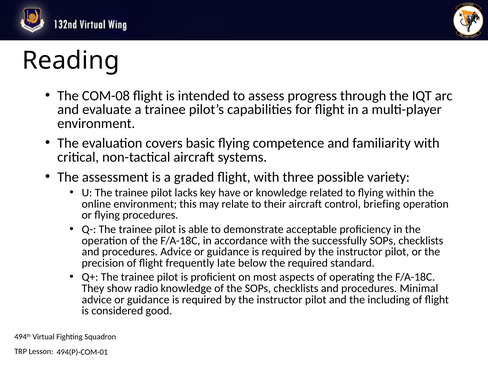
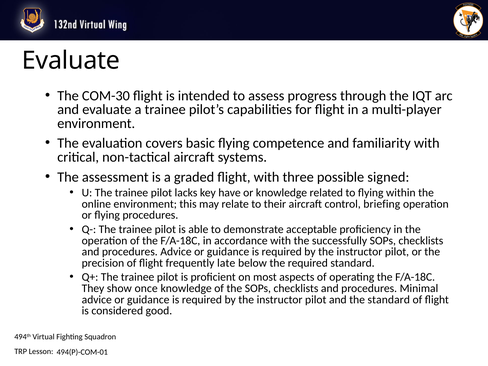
Reading at (71, 60): Reading -> Evaluate
COM-08: COM-08 -> COM-30
variety: variety -> signed
radio: radio -> once
the including: including -> standard
